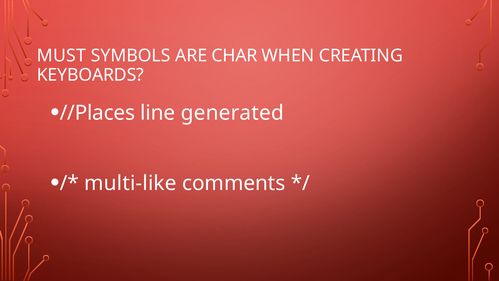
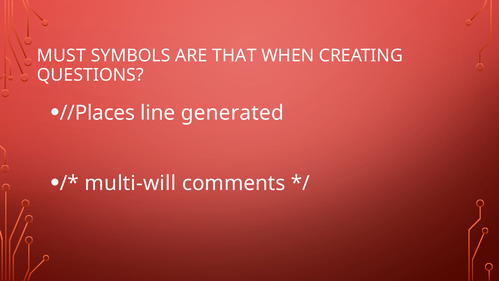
CHAR: CHAR -> THAT
KEYBOARDS: KEYBOARDS -> QUESTIONS
multi-like: multi-like -> multi-will
